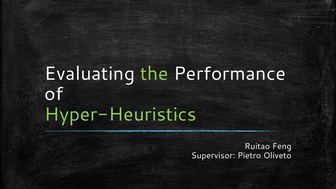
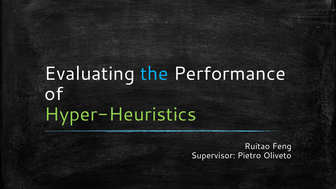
the colour: light green -> light blue
